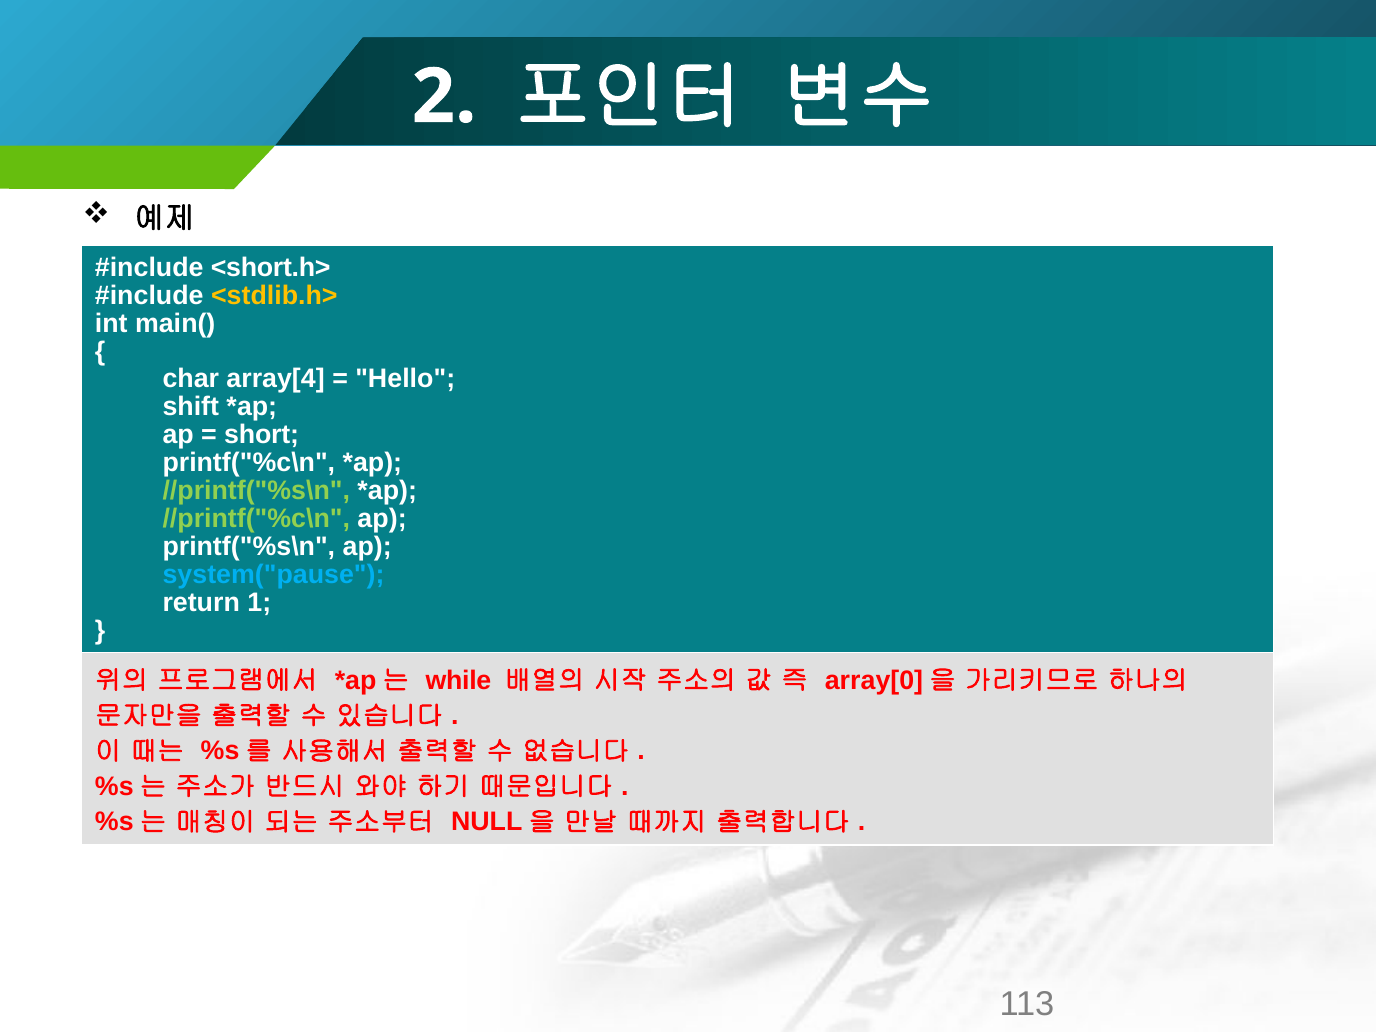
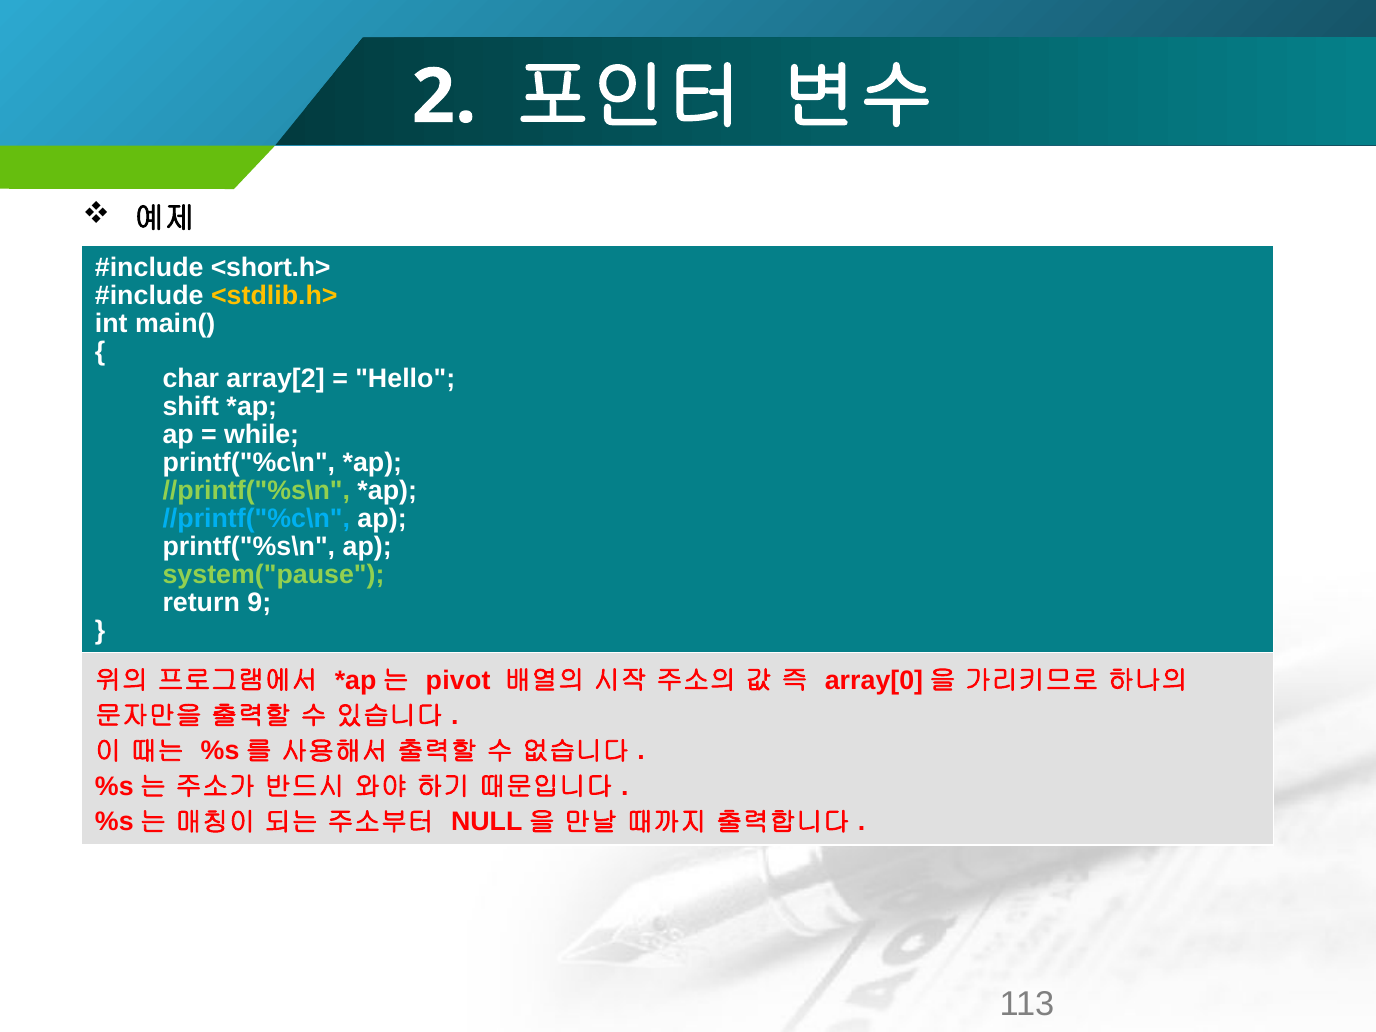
array[4: array[4 -> array[2
short: short -> while
//printf("%c\n colour: light green -> light blue
system("pause colour: light blue -> light green
1: 1 -> 9
while: while -> pivot
